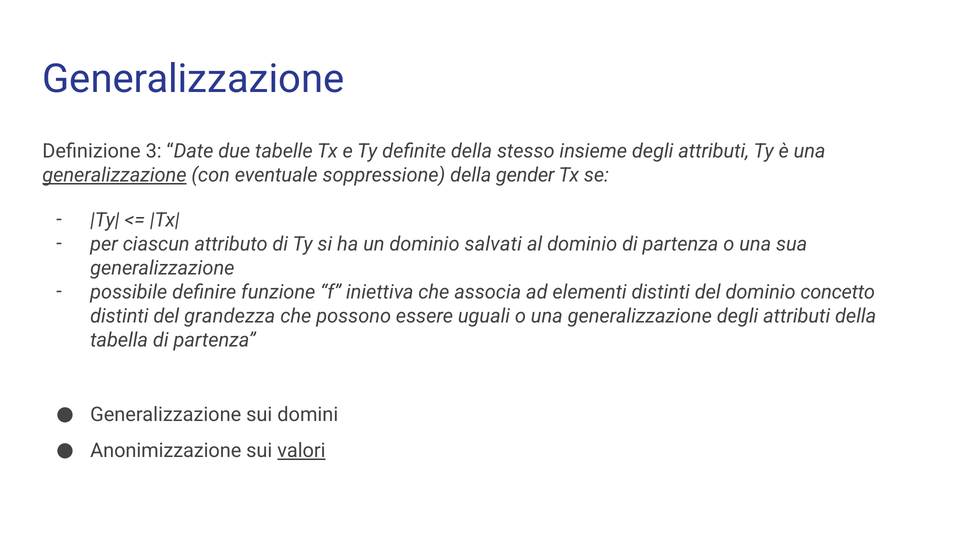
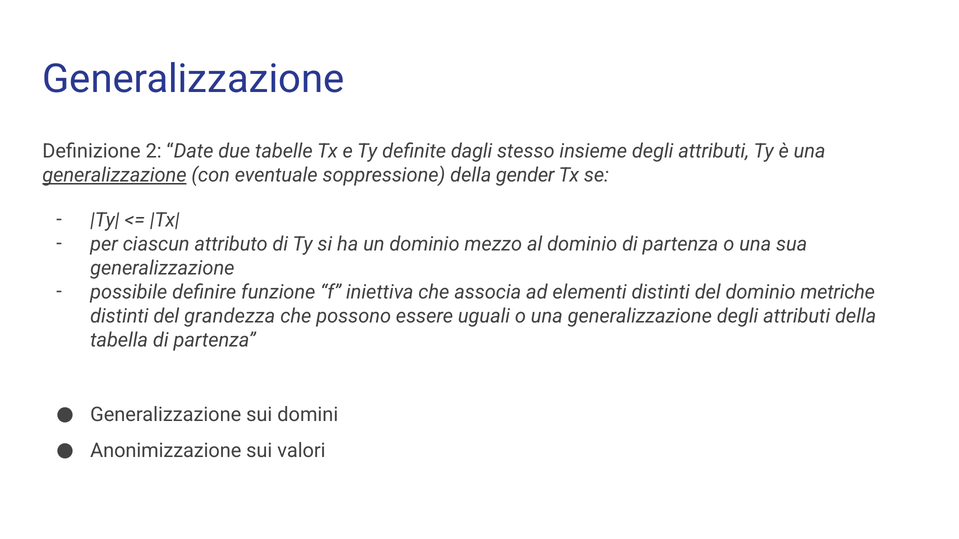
3: 3 -> 2
definite della: della -> dagli
salvati: salvati -> mezzo
concetto: concetto -> metriche
valori underline: present -> none
